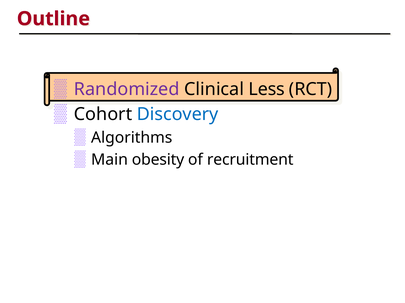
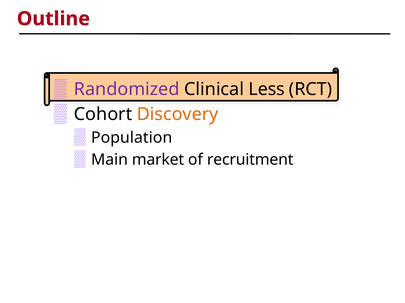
Discovery colour: blue -> orange
Algorithms: Algorithms -> Population
obesity: obesity -> market
